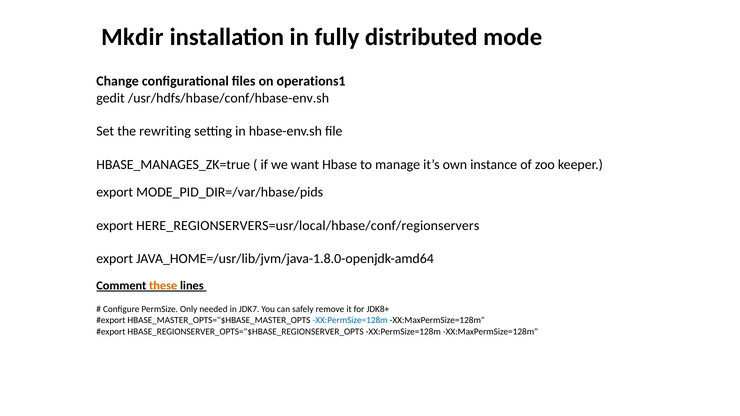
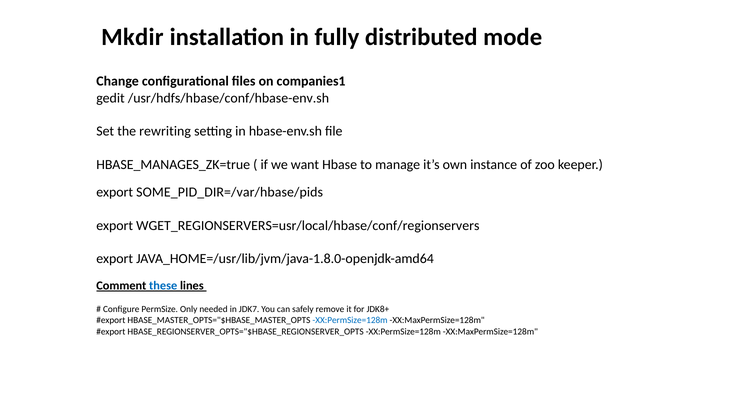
operations1: operations1 -> companies1
MODE_PID_DIR=/var/hbase/pids: MODE_PID_DIR=/var/hbase/pids -> SOME_PID_DIR=/var/hbase/pids
HERE_REGIONSERVERS=usr/local/hbase/conf/regionservers: HERE_REGIONSERVERS=usr/local/hbase/conf/regionservers -> WGET_REGIONSERVERS=usr/local/hbase/conf/regionservers
these colour: orange -> blue
